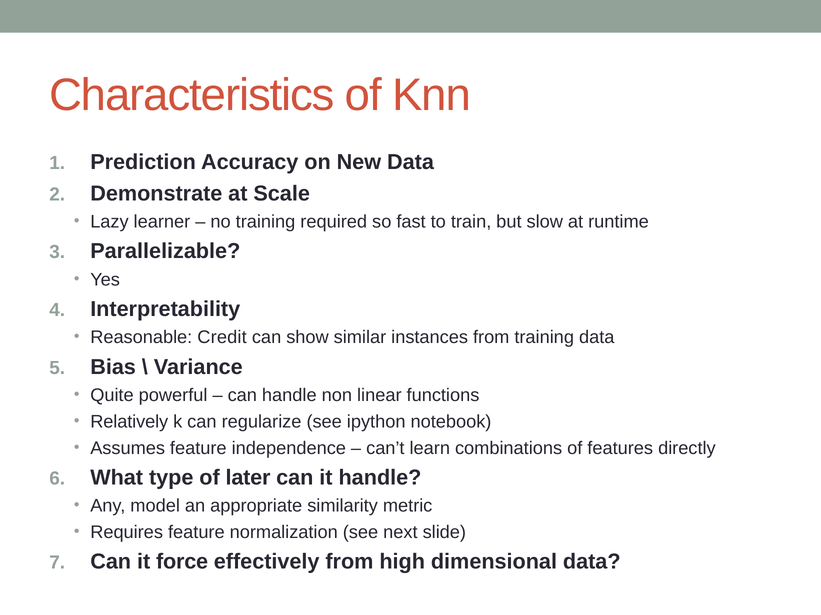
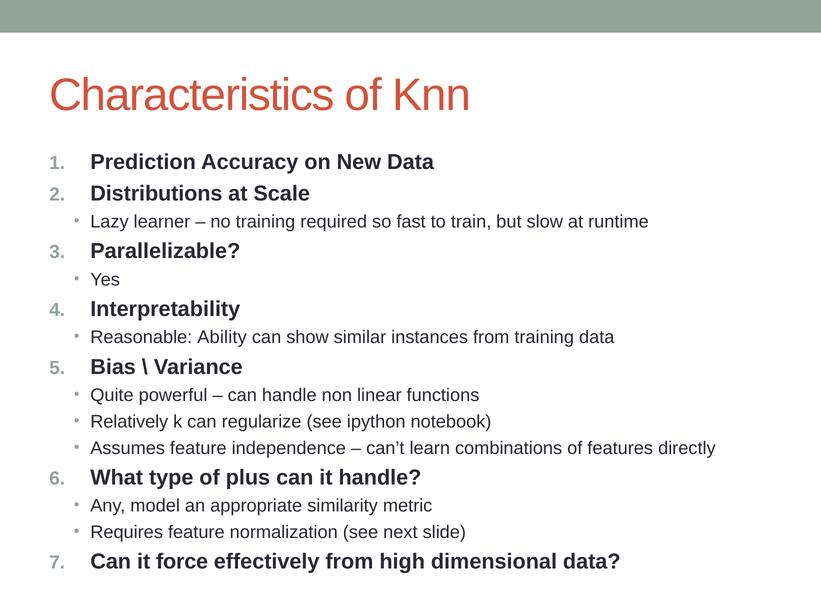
Demonstrate: Demonstrate -> Distributions
Credit: Credit -> Ability
later: later -> plus
